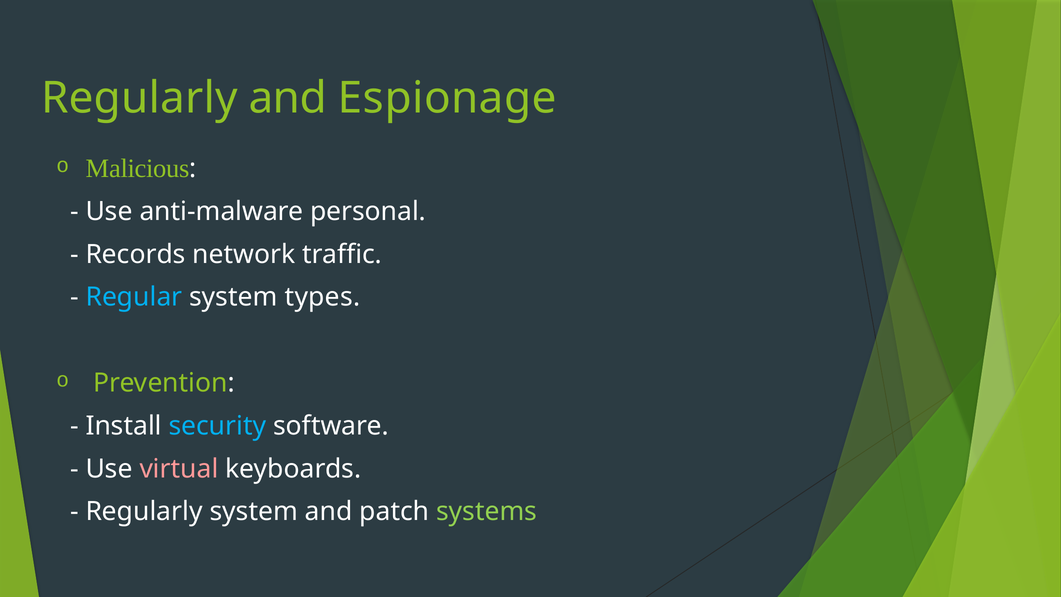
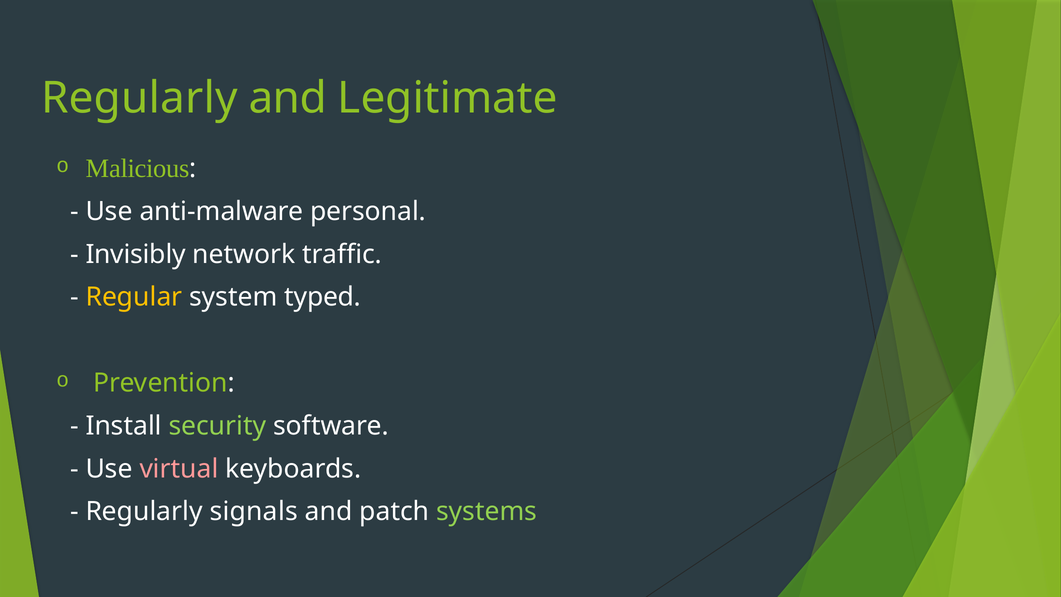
Espionage: Espionage -> Legitimate
Records: Records -> Invisibly
Regular colour: light blue -> yellow
types: types -> typed
security colour: light blue -> light green
Regularly system: system -> signals
